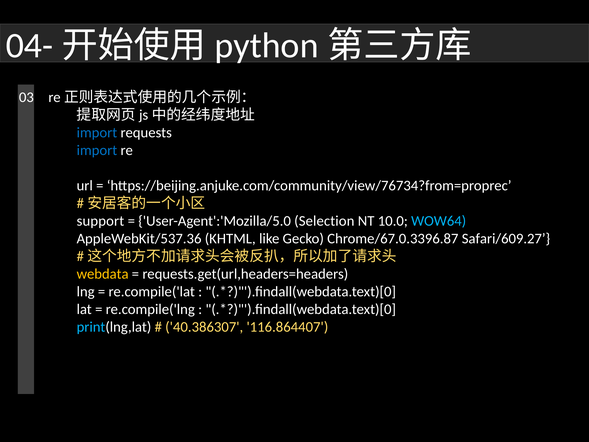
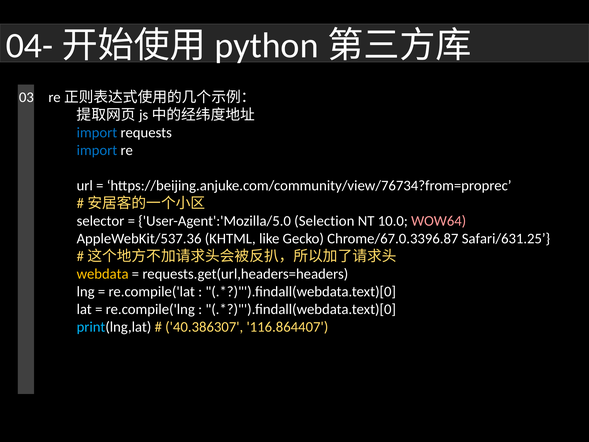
support: support -> selector
WOW64 colour: light blue -> pink
Safari/609.27: Safari/609.27 -> Safari/631.25
